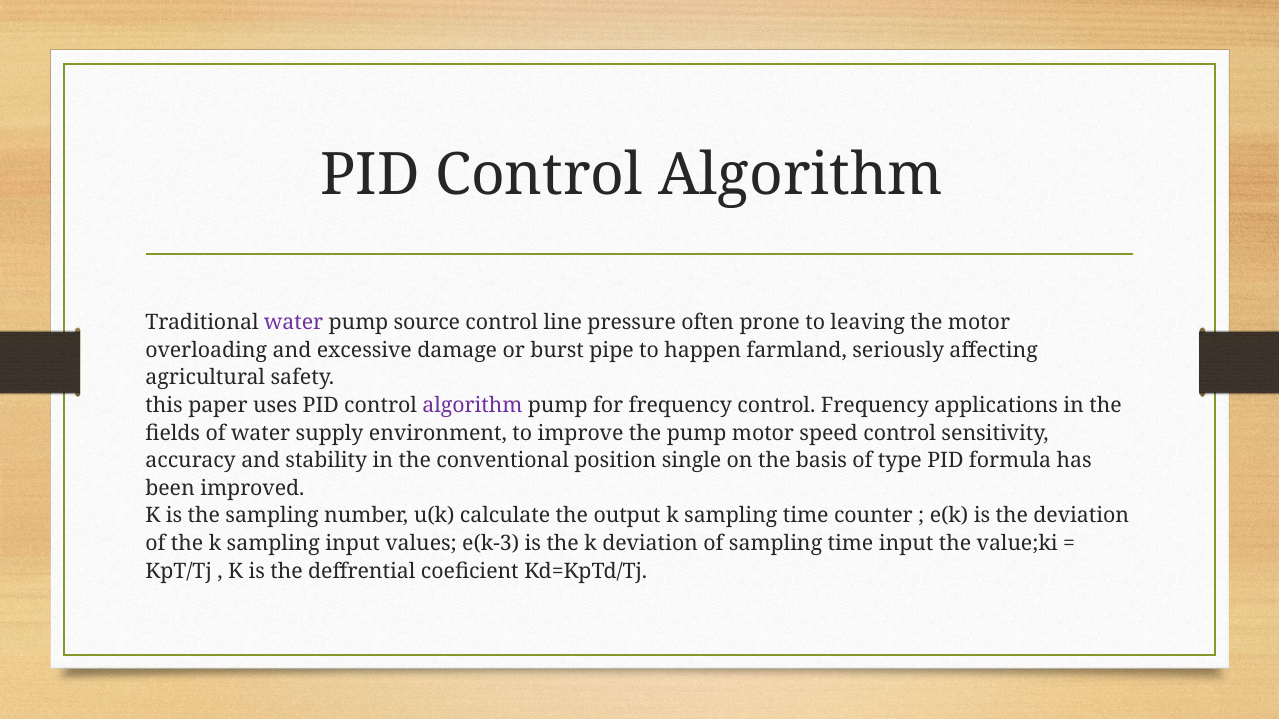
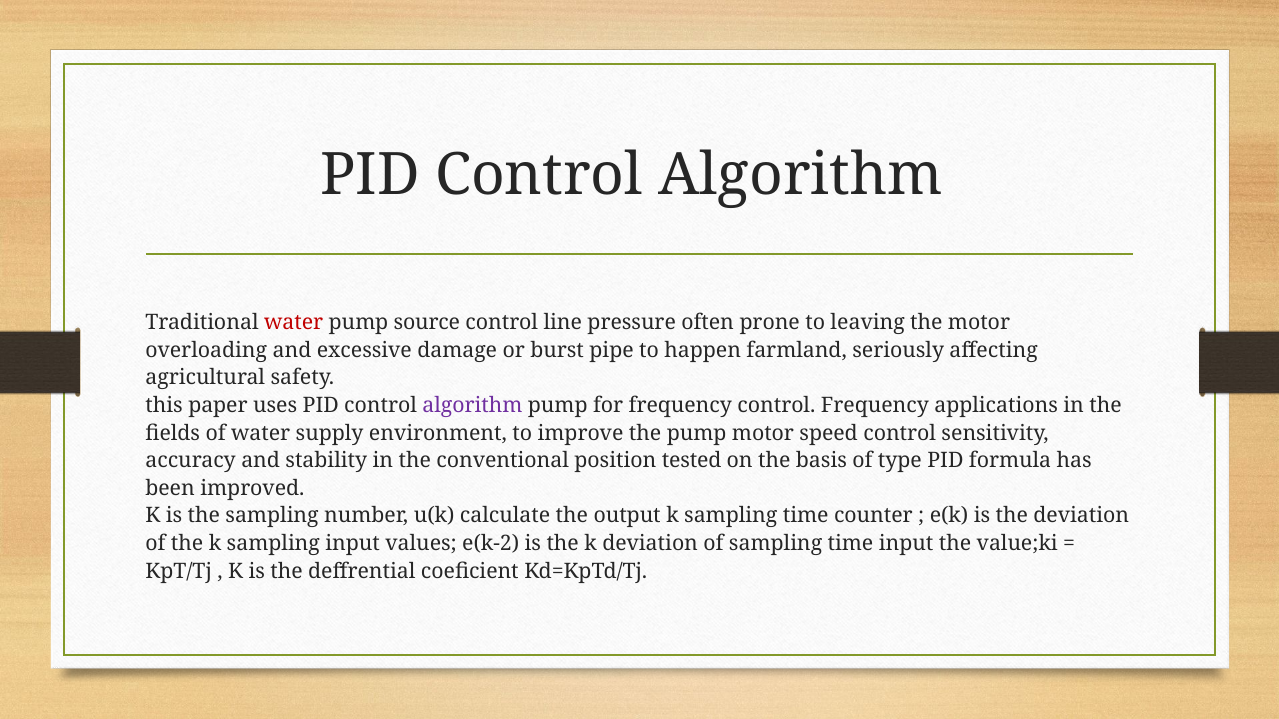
water at (294, 323) colour: purple -> red
single: single -> tested
e(k-3: e(k-3 -> e(k-2
